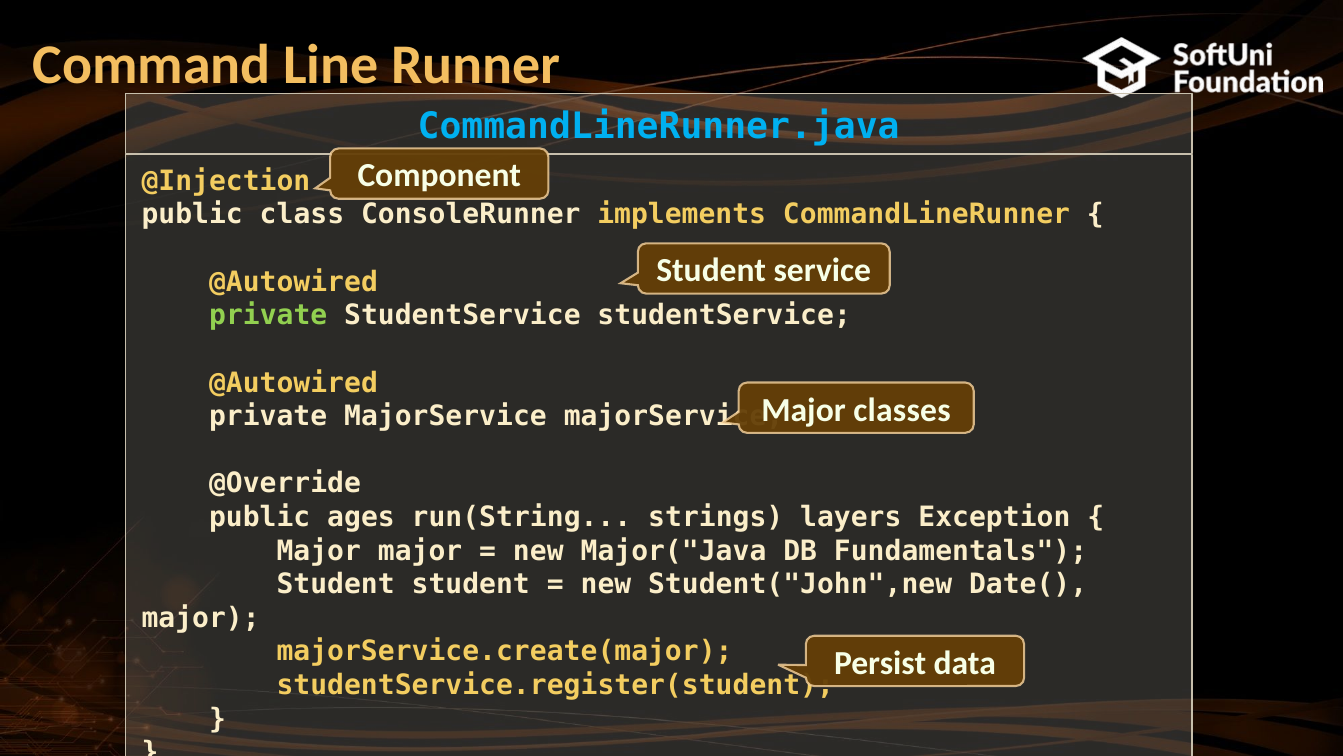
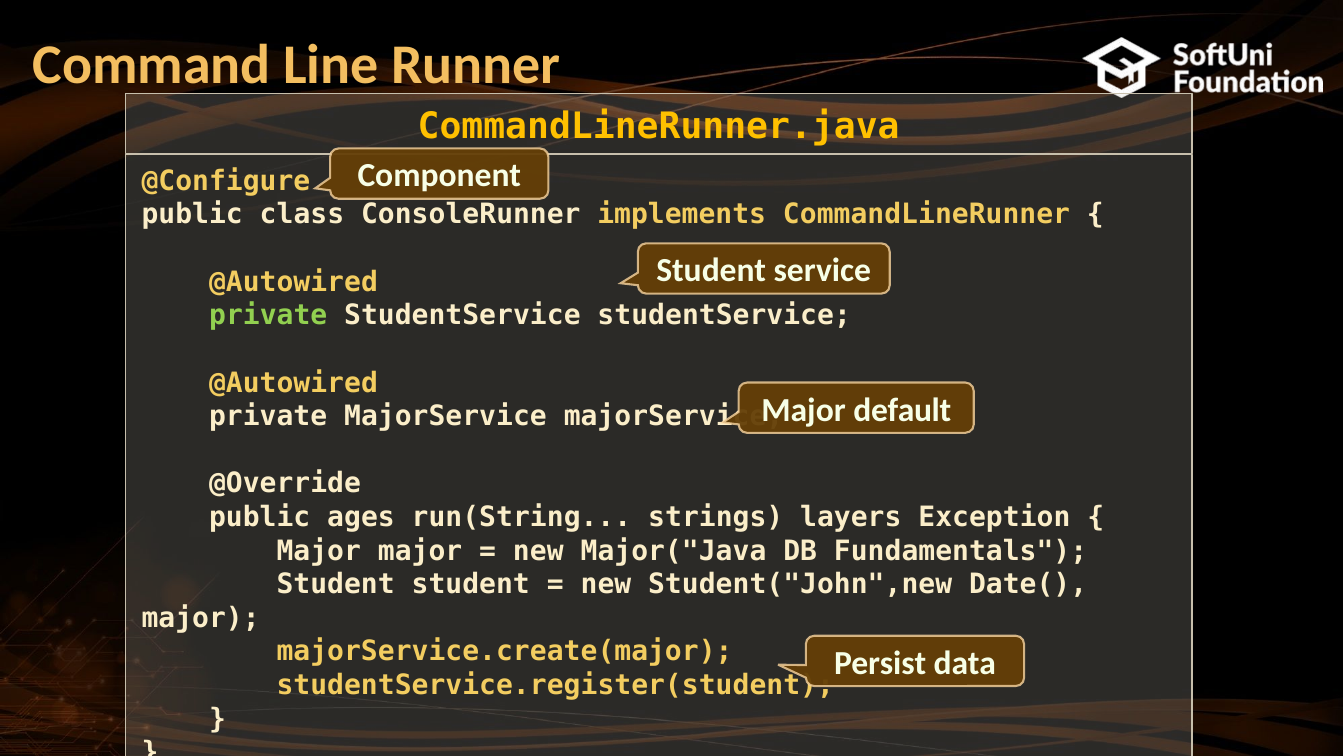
CommandLineRunner.java colour: light blue -> yellow
@Injection: @Injection -> @Configure
classes: classes -> default
